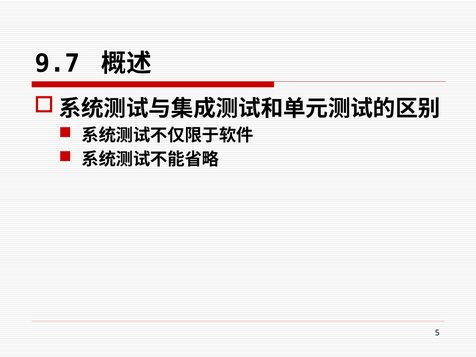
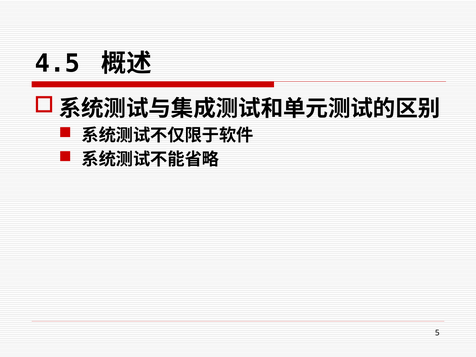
9.7: 9.7 -> 4.5
